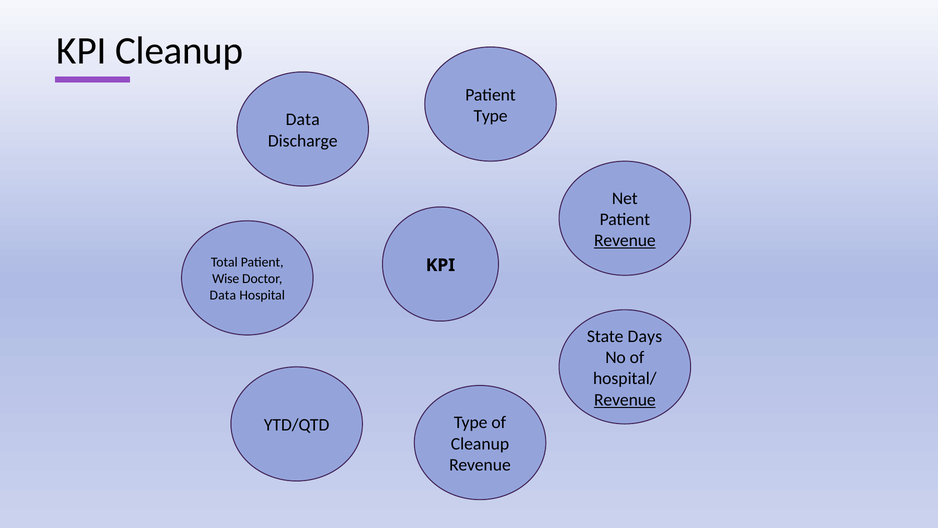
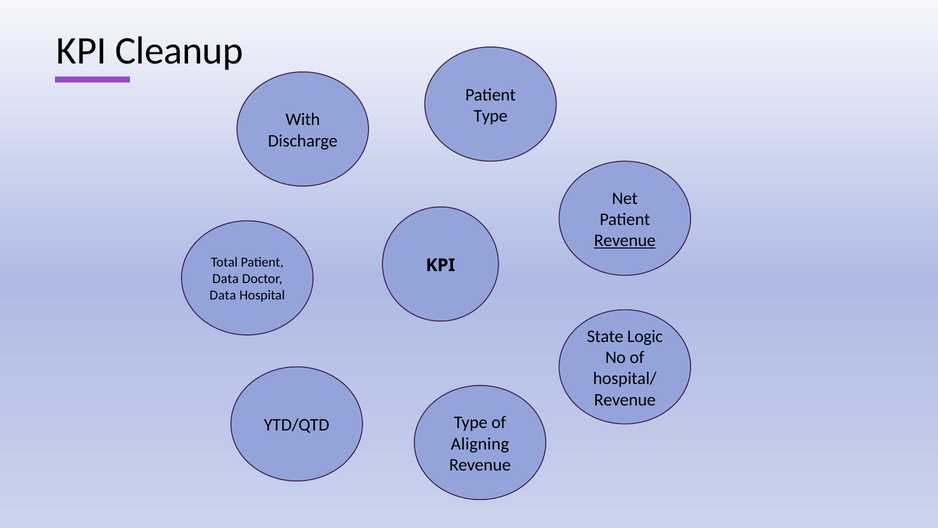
Data at (303, 120): Data -> With
Wise at (226, 279): Wise -> Data
Days: Days -> Logic
Revenue at (625, 399) underline: present -> none
Cleanup at (480, 443): Cleanup -> Aligning
